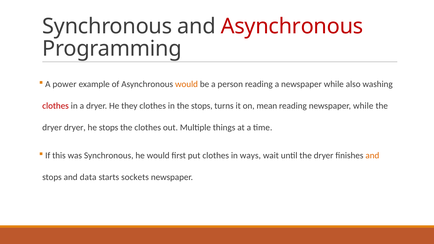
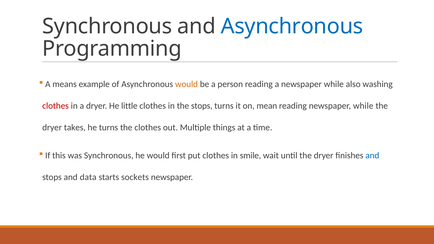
Asynchronous at (292, 26) colour: red -> blue
power: power -> means
they: they -> little
dryer dryer: dryer -> takes
he stops: stops -> turns
ways: ways -> smile
and at (372, 156) colour: orange -> blue
